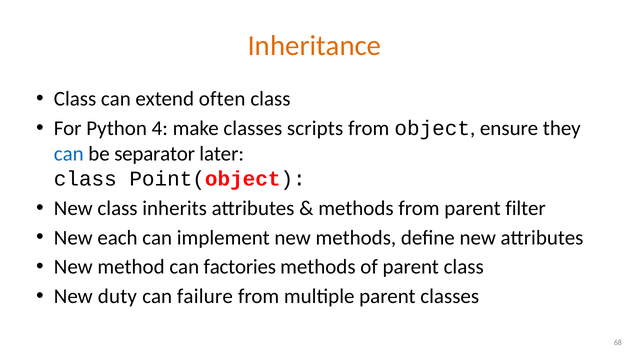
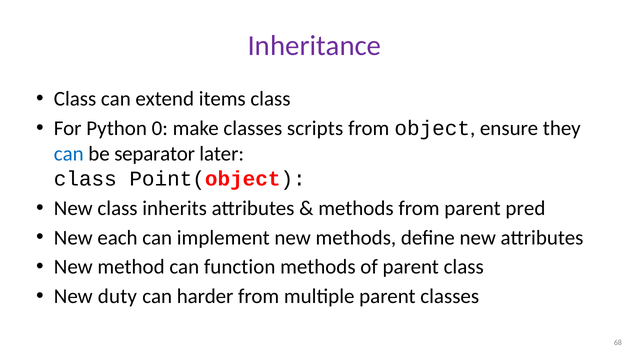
Inheritance colour: orange -> purple
often: often -> items
4: 4 -> 0
filter: filter -> pred
factories: factories -> function
failure: failure -> harder
